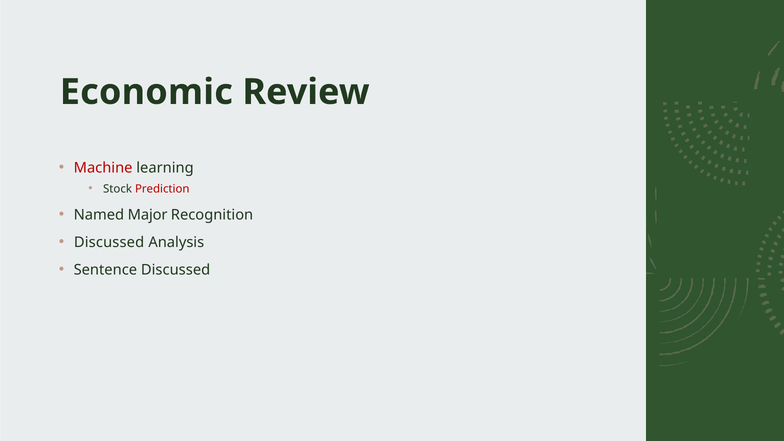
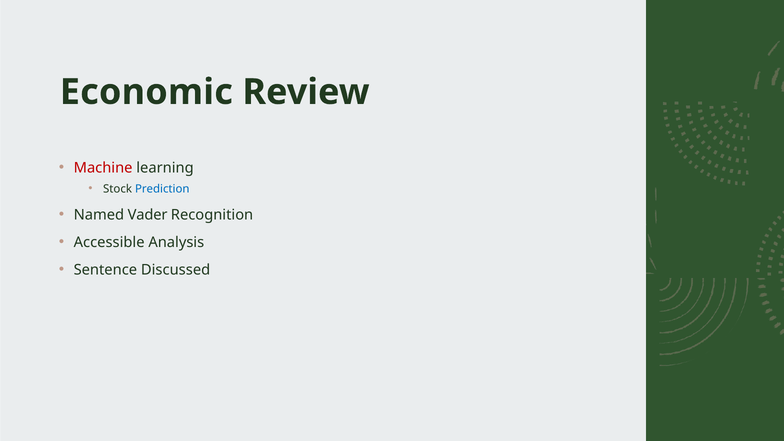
Prediction colour: red -> blue
Major: Major -> Vader
Discussed at (109, 242): Discussed -> Accessible
